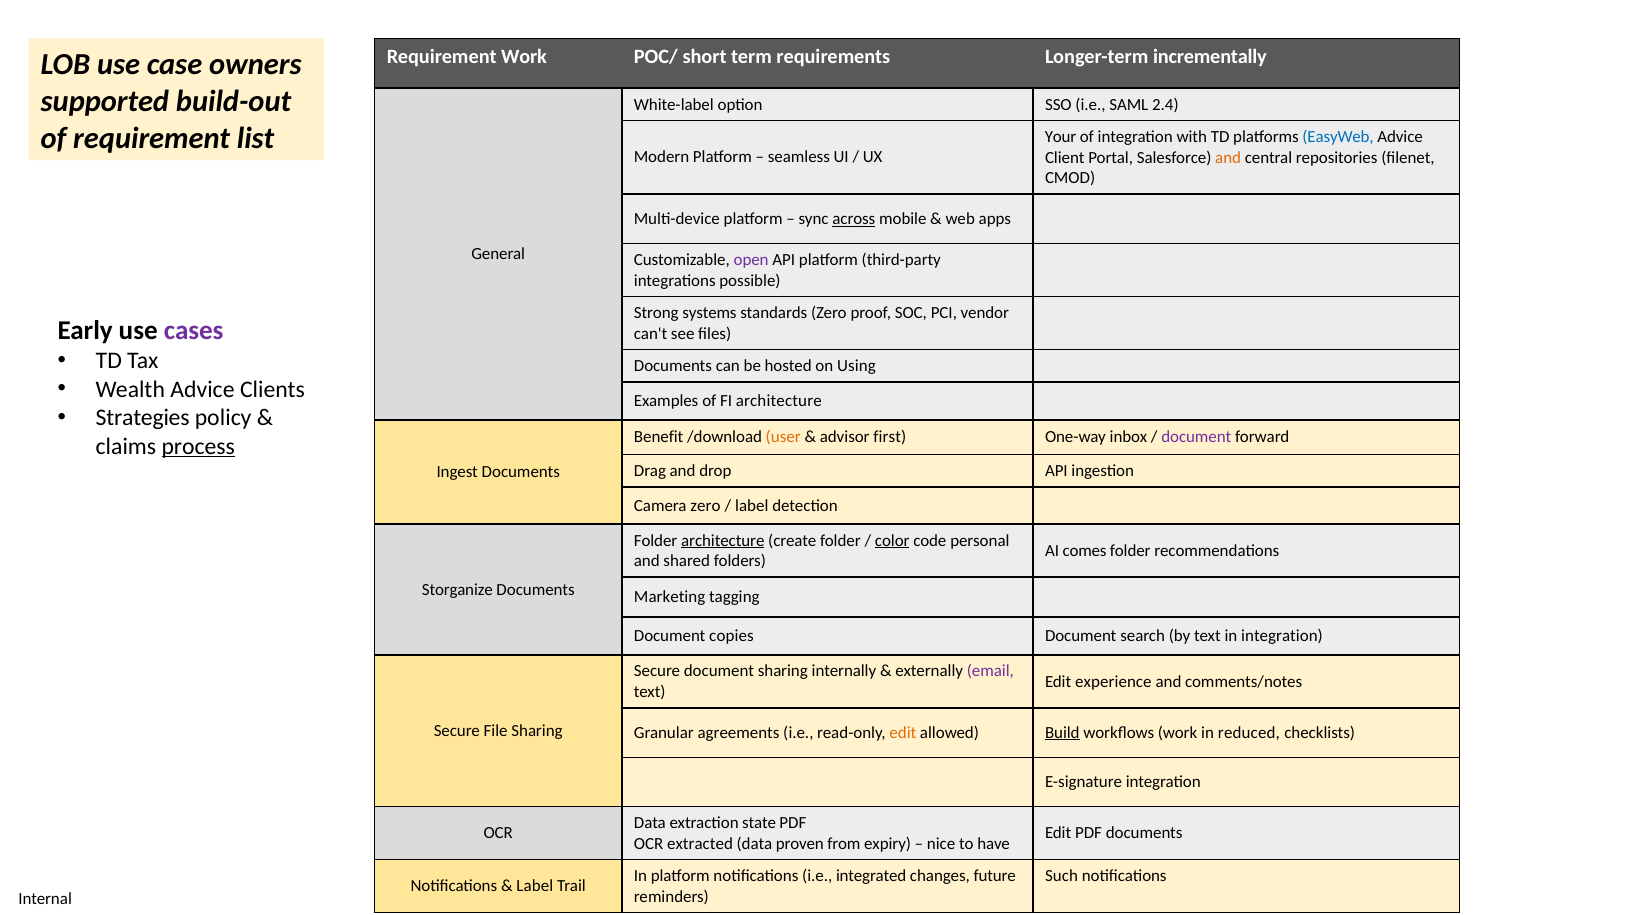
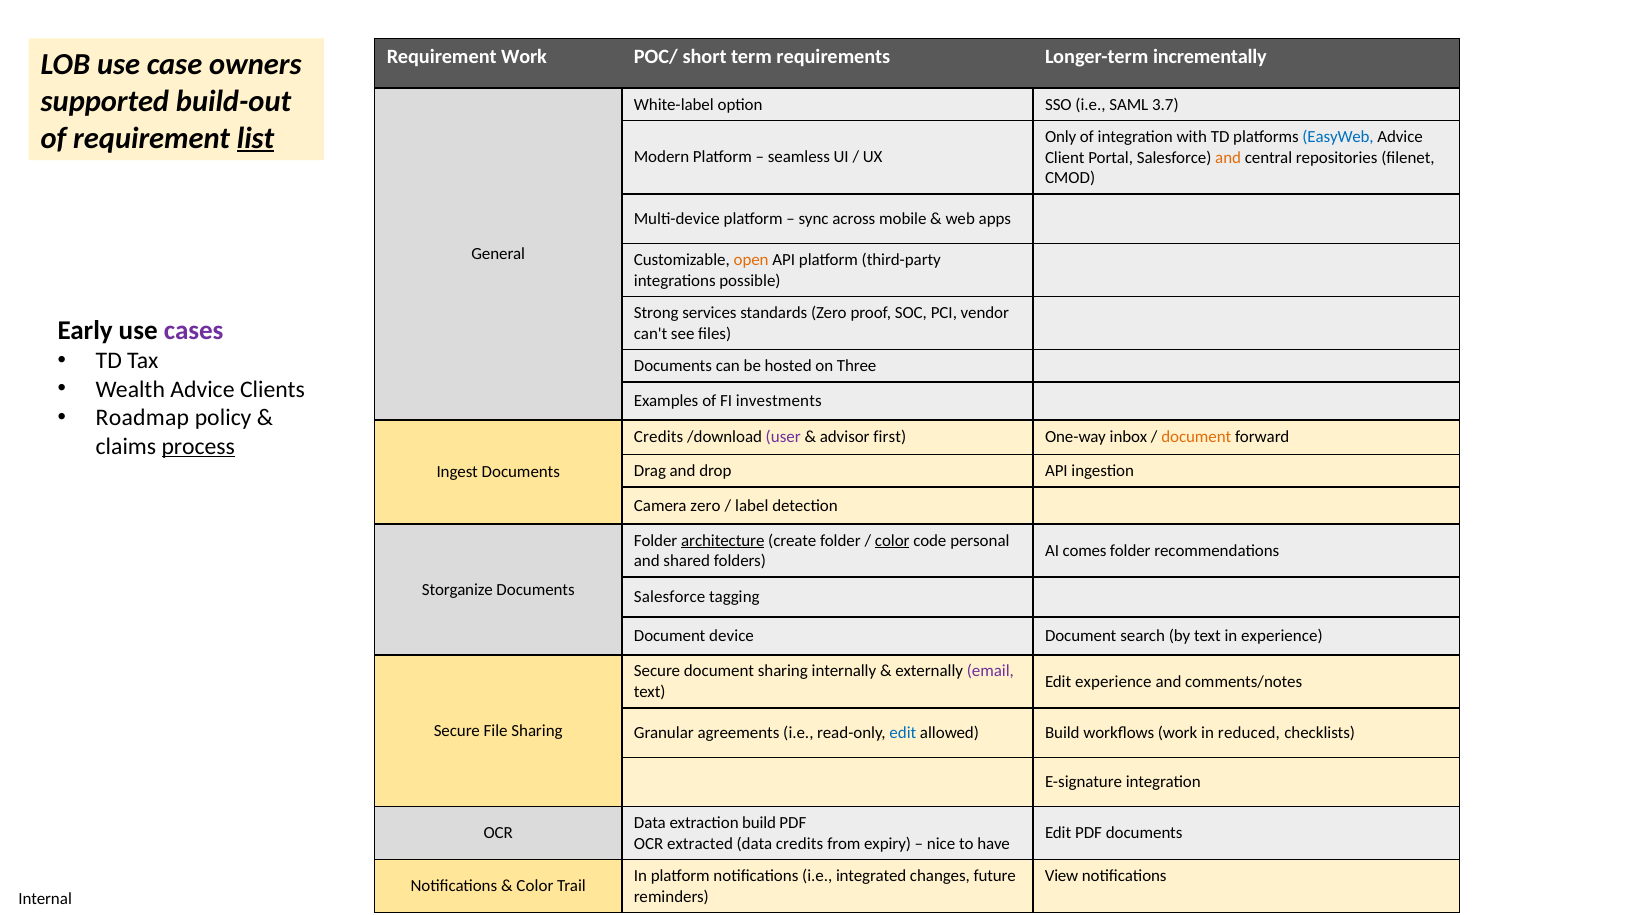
2.4: 2.4 -> 3.7
list underline: none -> present
Your: Your -> Only
across underline: present -> none
open colour: purple -> orange
systems: systems -> services
Using: Using -> Three
FI architecture: architecture -> investments
Strategies: Strategies -> Roadmap
Benefit at (659, 437): Benefit -> Credits
user colour: orange -> purple
document at (1196, 437) colour: purple -> orange
Marketing at (670, 597): Marketing -> Salesforce
copies: copies -> device
in integration: integration -> experience
edit at (903, 733) colour: orange -> blue
Build at (1062, 733) underline: present -> none
extraction state: state -> build
data proven: proven -> credits
Such: Such -> View
Label at (535, 887): Label -> Color
